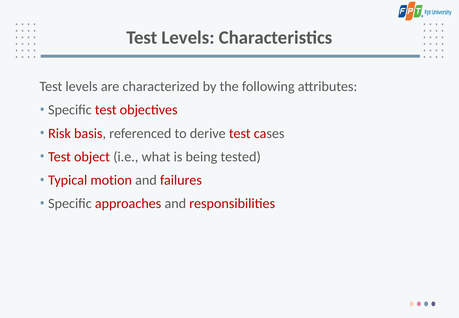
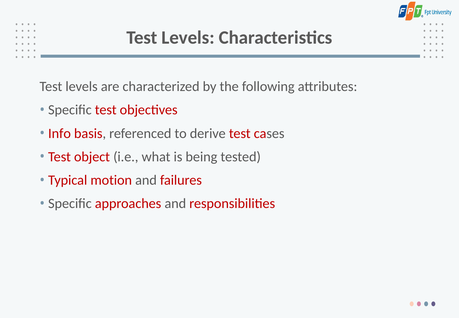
Risk: Risk -> Info
